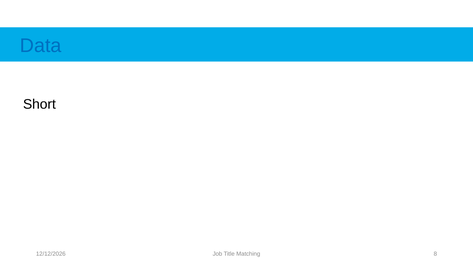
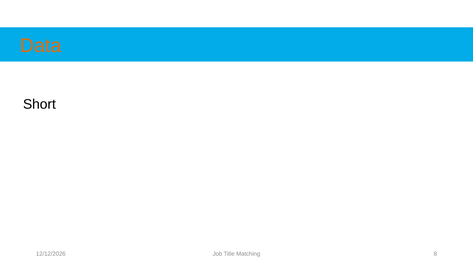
Data colour: blue -> orange
